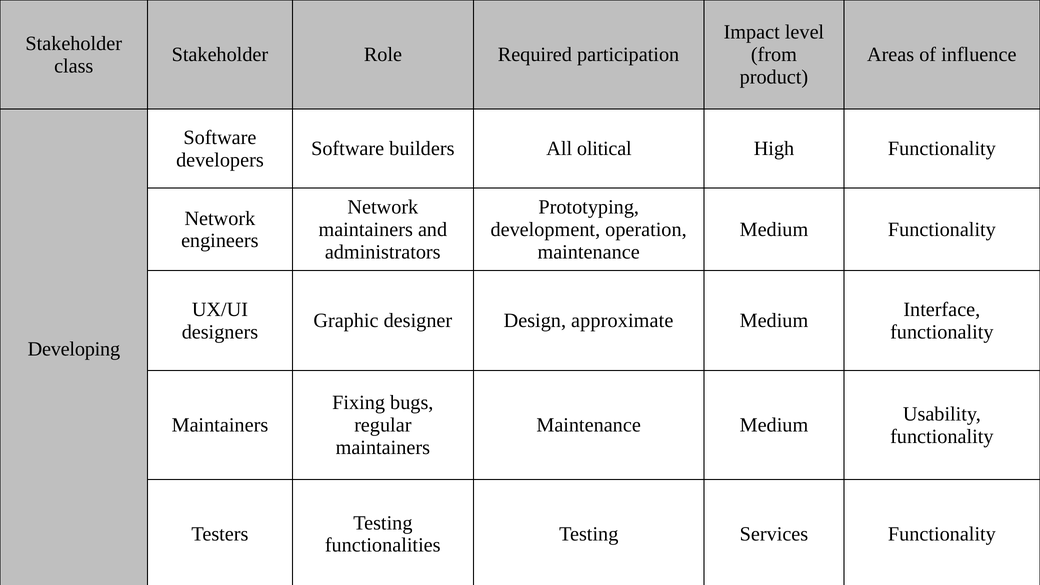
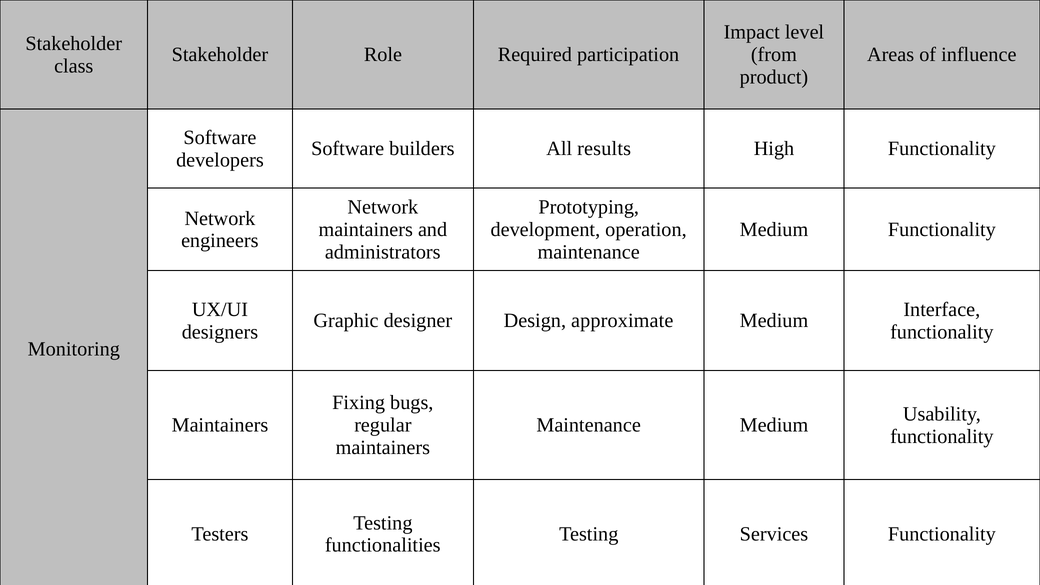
olitical: olitical -> results
Developing: Developing -> Monitoring
